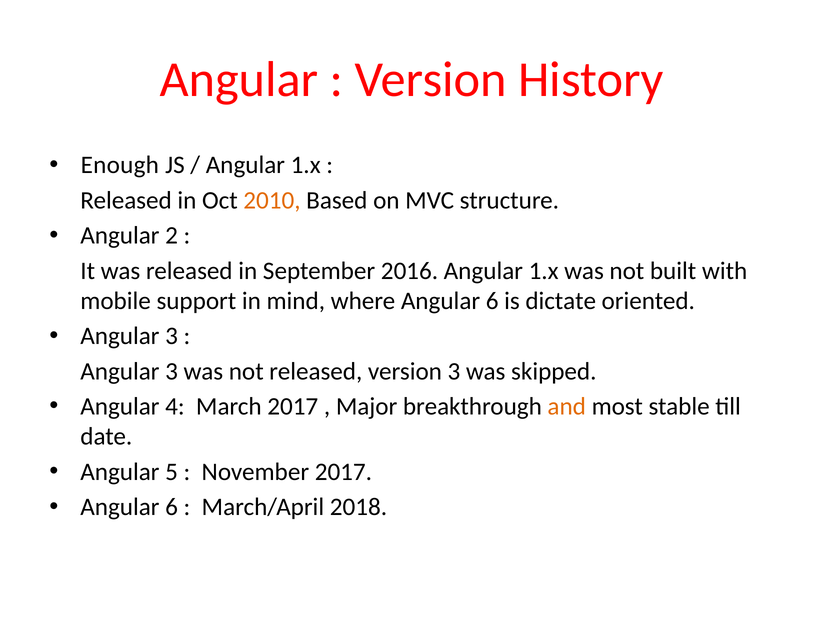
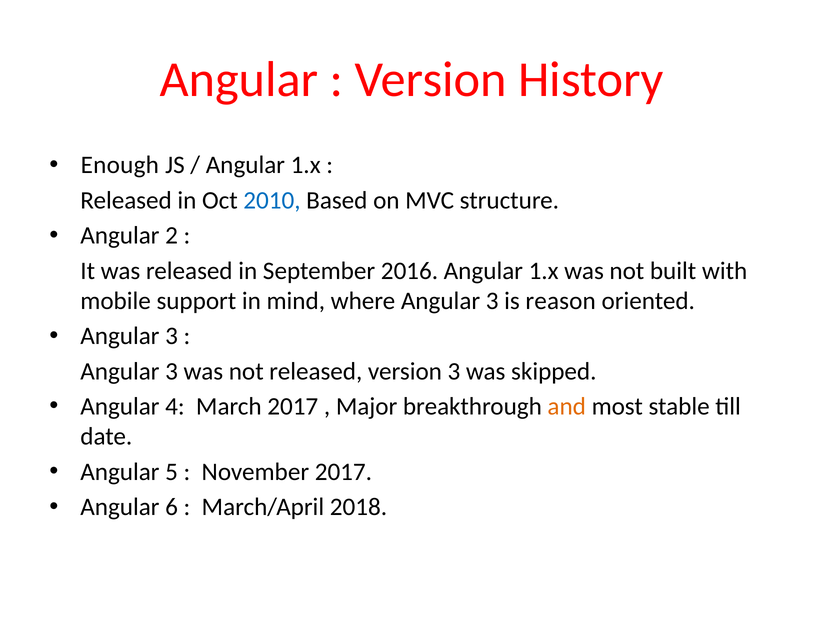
2010 colour: orange -> blue
where Angular 6: 6 -> 3
dictate: dictate -> reason
